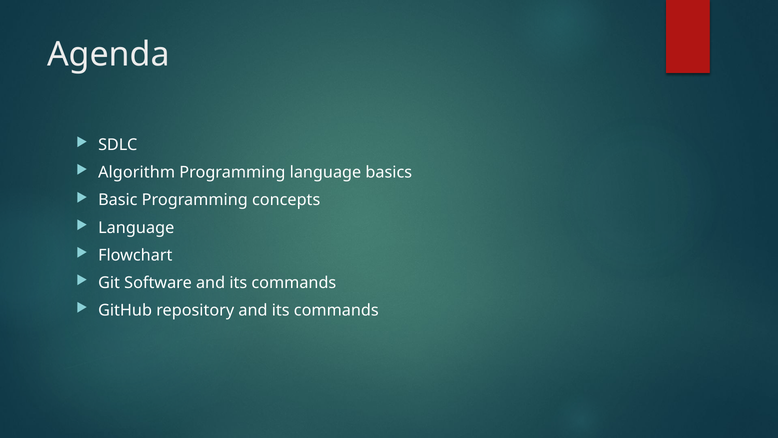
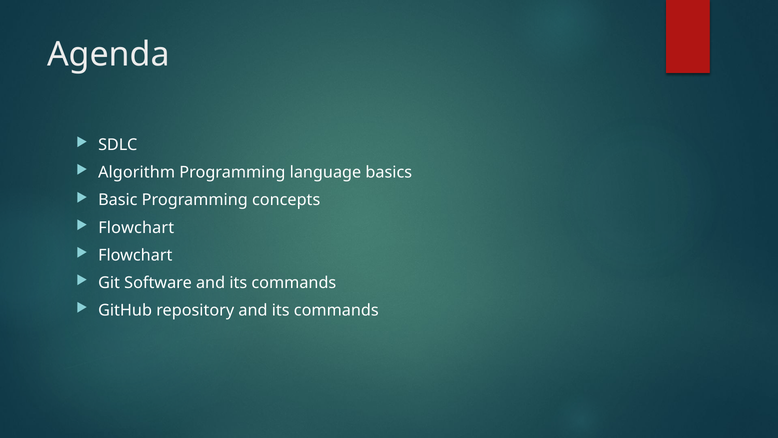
Language at (136, 227): Language -> Flowchart
